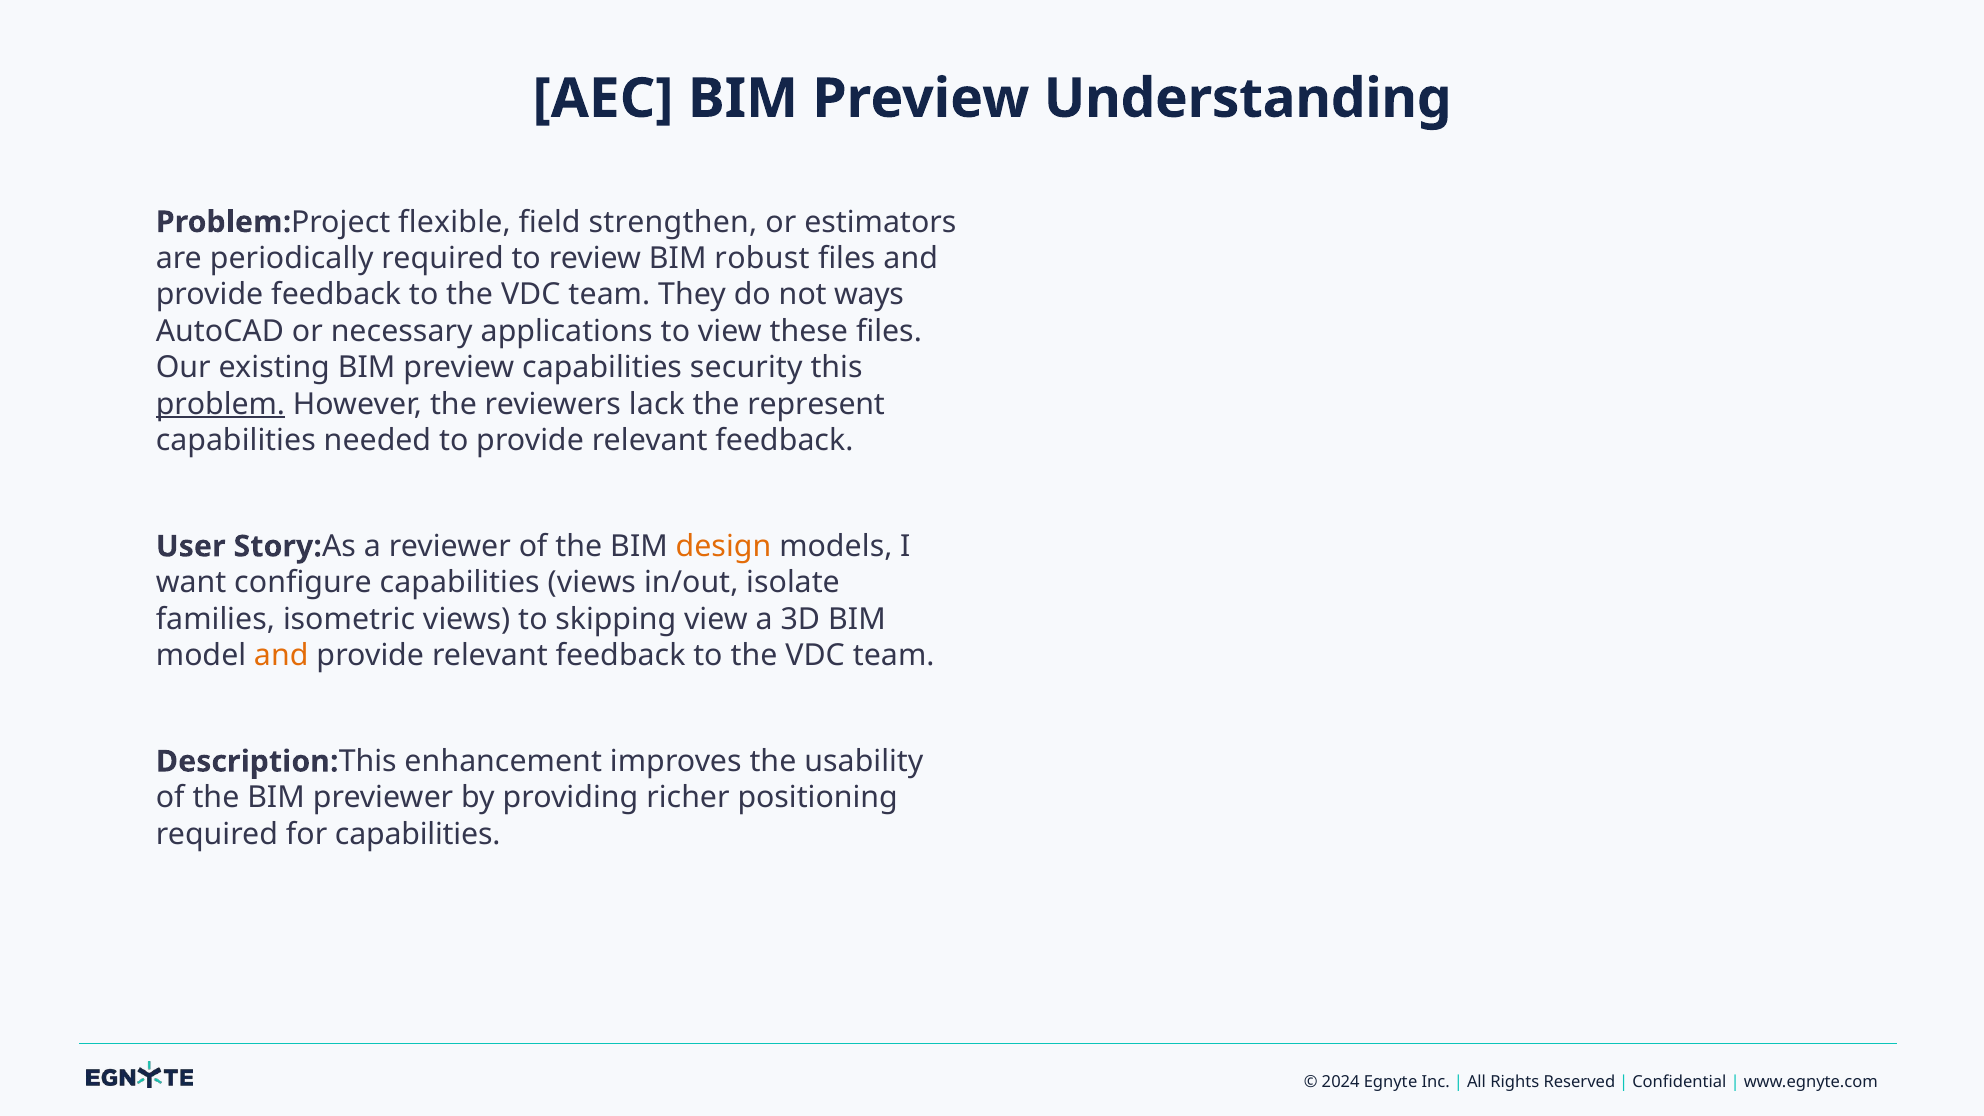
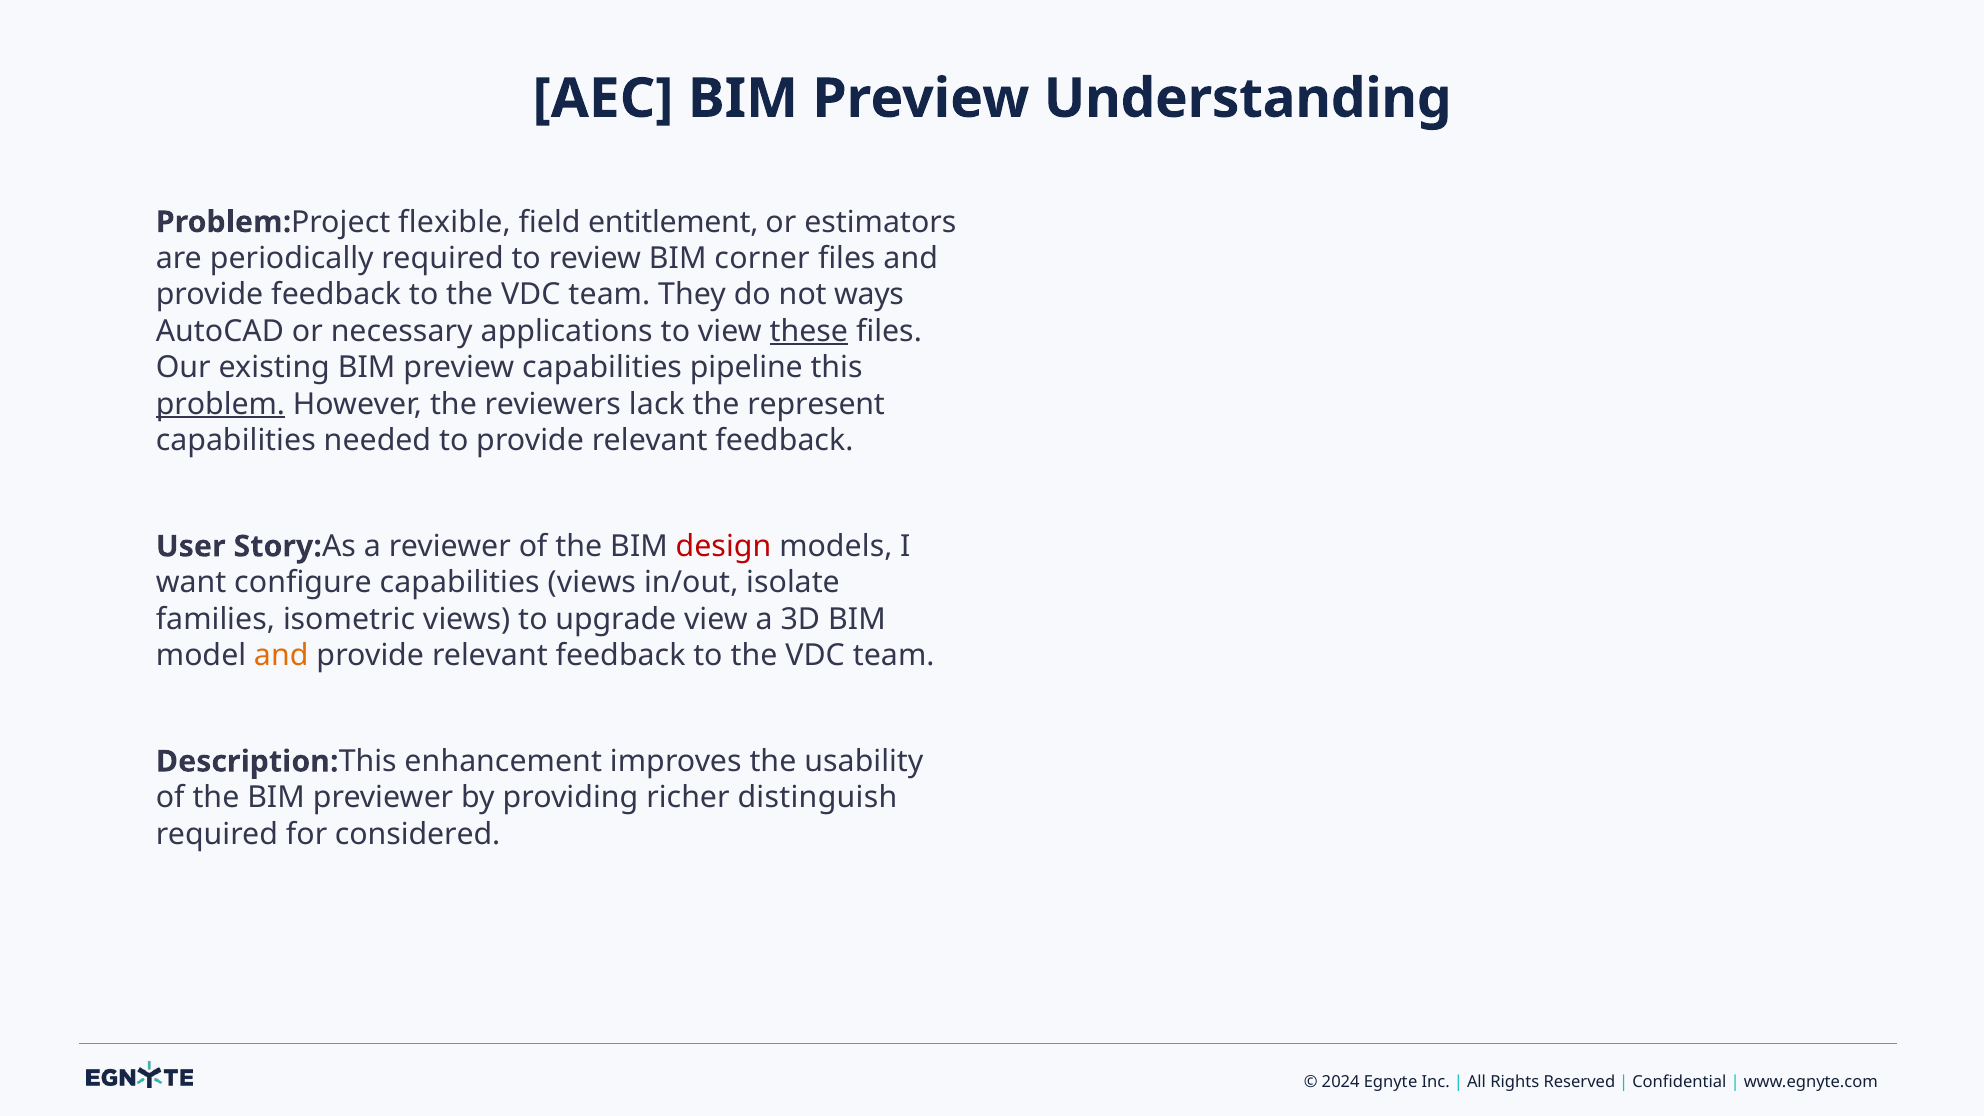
strengthen: strengthen -> entitlement
robust: robust -> corner
these underline: none -> present
security: security -> pipeline
design colour: orange -> red
skipping: skipping -> upgrade
positioning: positioning -> distinguish
for capabilities: capabilities -> considered
